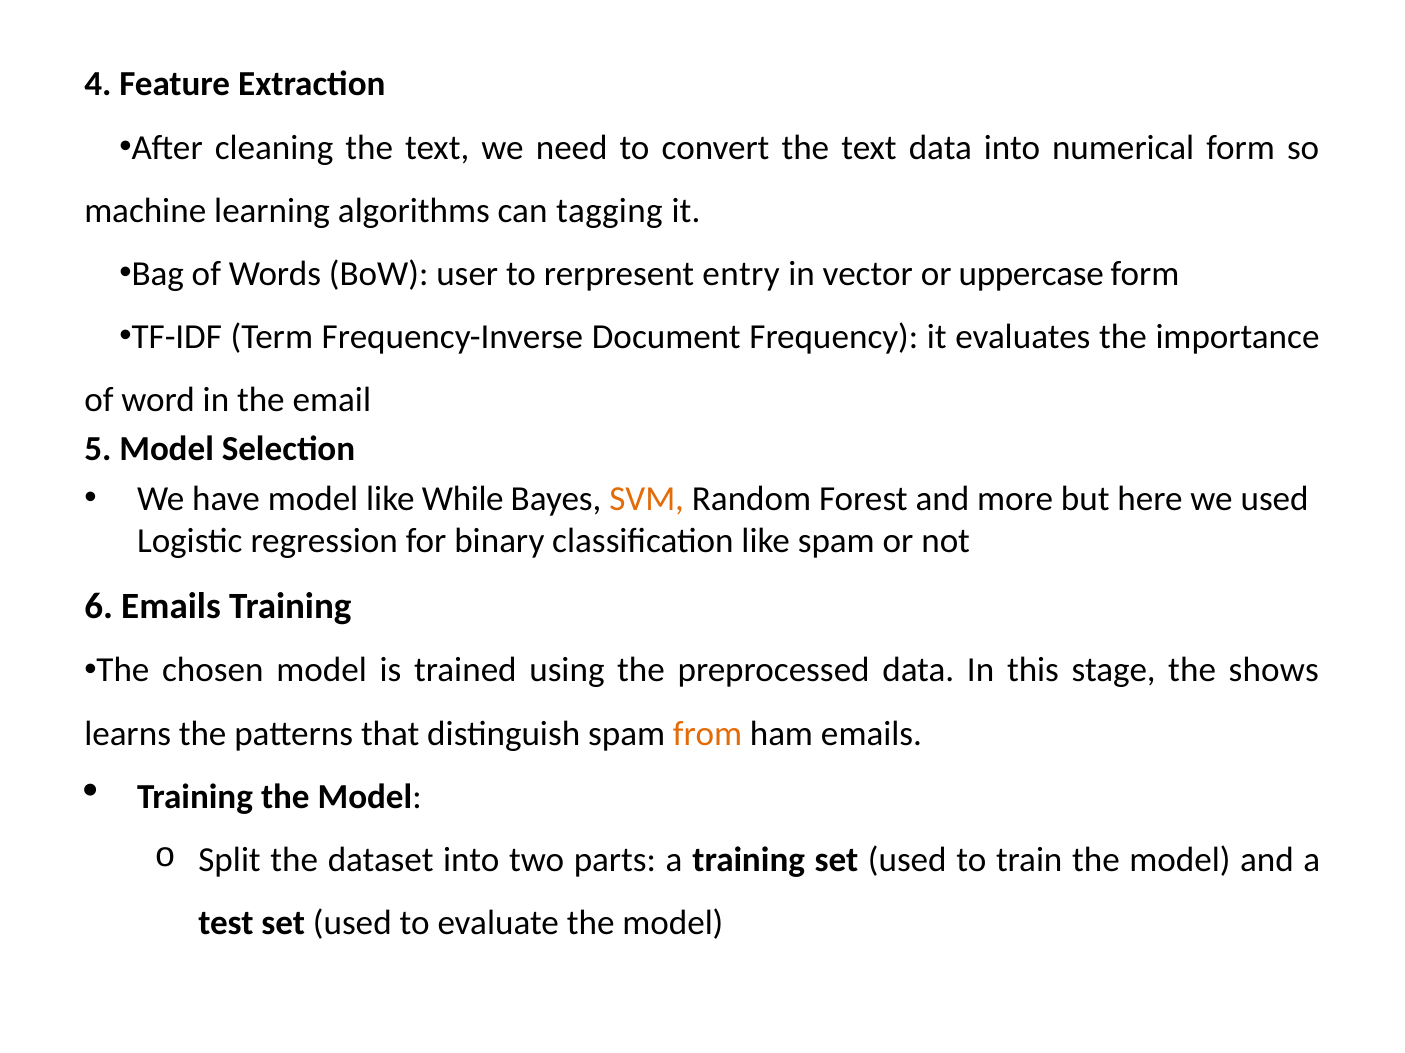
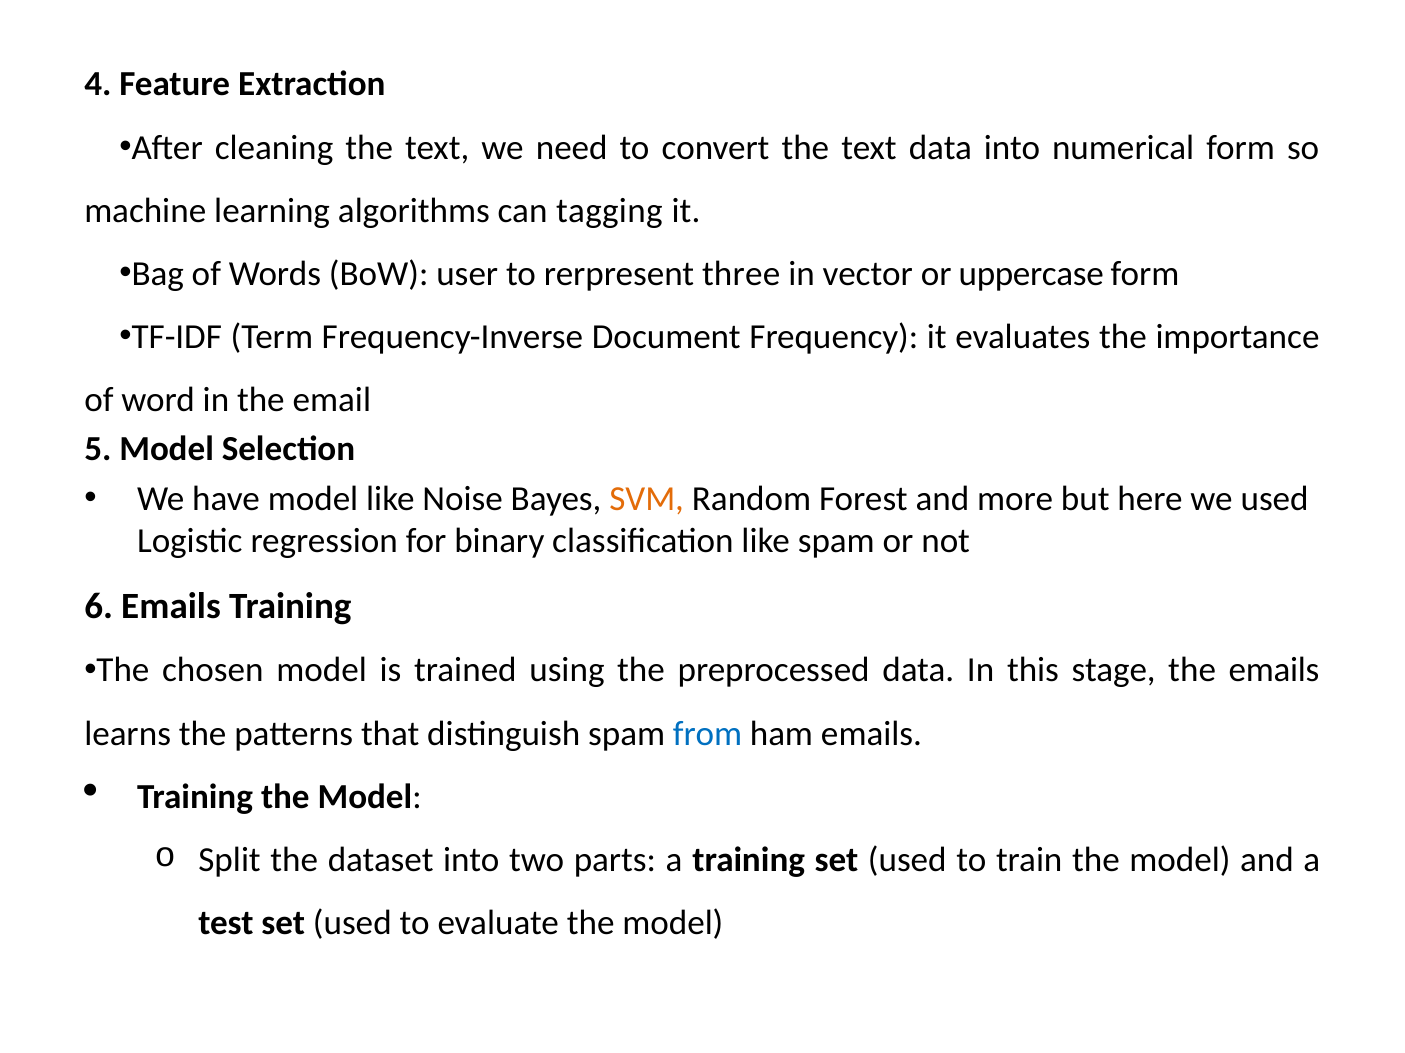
entry: entry -> three
While: While -> Noise
the shows: shows -> emails
from colour: orange -> blue
